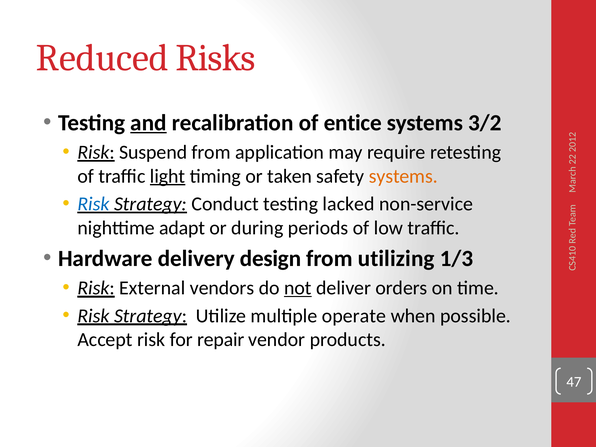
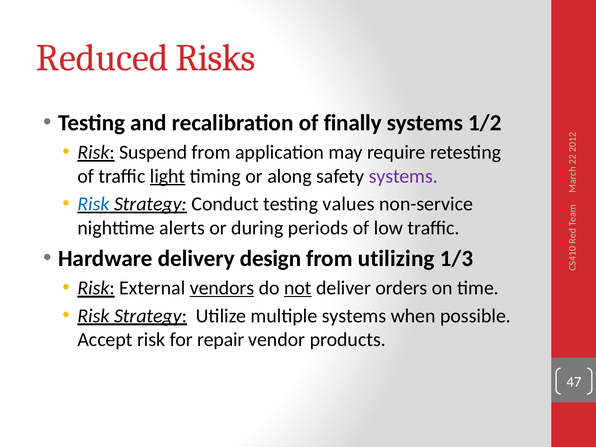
and underline: present -> none
entice: entice -> finally
3/2: 3/2 -> 1/2
taken: taken -> along
systems at (403, 176) colour: orange -> purple
lacked: lacked -> values
adapt: adapt -> alerts
vendors underline: none -> present
multiple operate: operate -> systems
